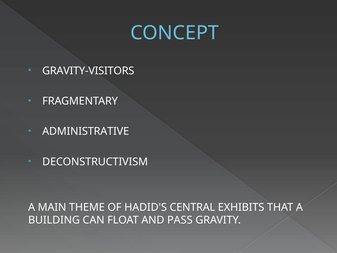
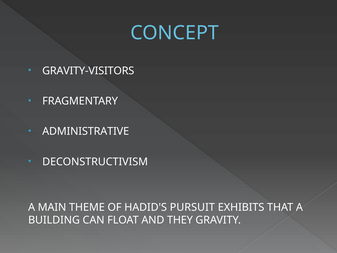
CENTRAL: CENTRAL -> PURSUIT
PASS: PASS -> THEY
